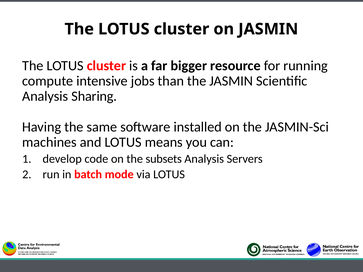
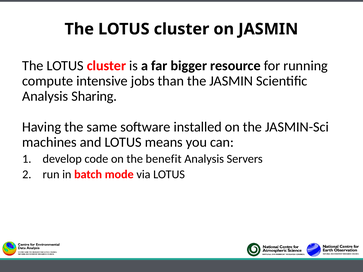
subsets: subsets -> benefit
